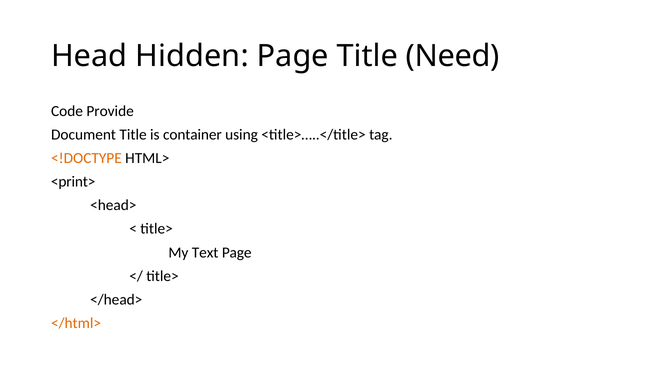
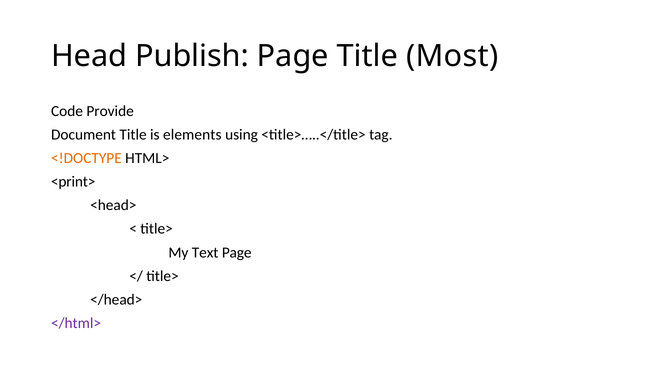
Hidden: Hidden -> Publish
Need: Need -> Most
container: container -> elements
</html> colour: orange -> purple
